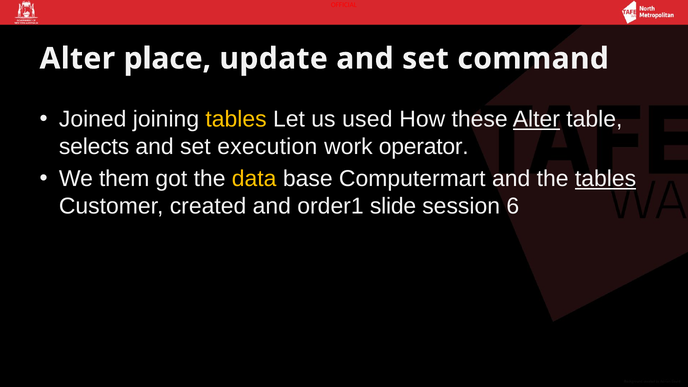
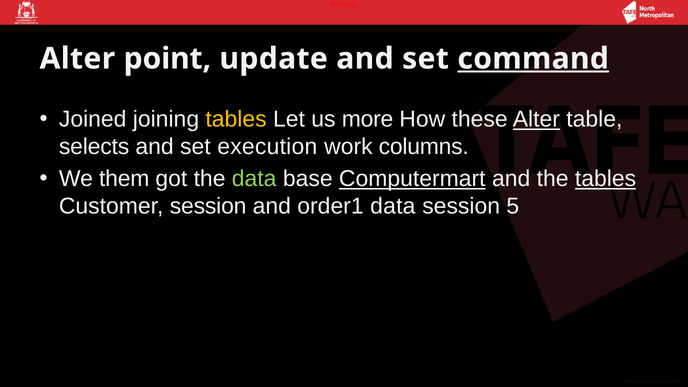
place: place -> point
command underline: none -> present
used: used -> more
operator: operator -> columns
data at (254, 179) colour: yellow -> light green
Computermart underline: none -> present
Customer created: created -> session
order1 slide: slide -> data
6: 6 -> 5
